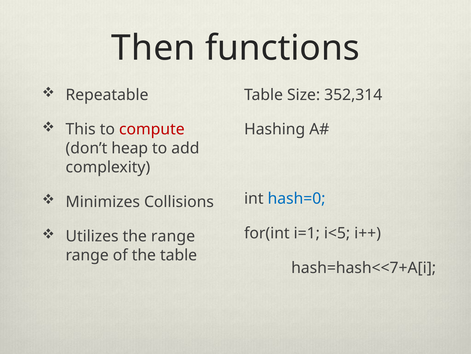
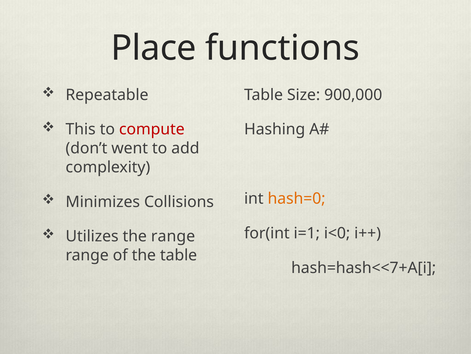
Then: Then -> Place
352,314: 352,314 -> 900,000
heap: heap -> went
hash=0 colour: blue -> orange
i<5: i<5 -> i<0
